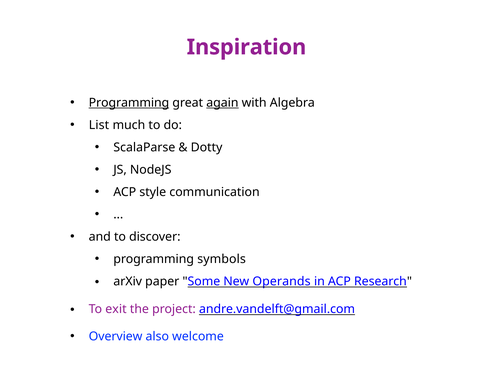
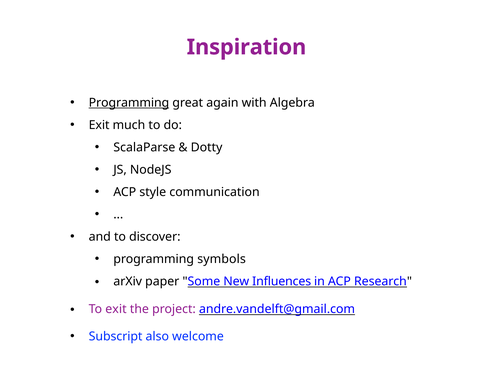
again underline: present -> none
List at (99, 125): List -> Exit
Operands: Operands -> Influences
Overview: Overview -> Subscript
